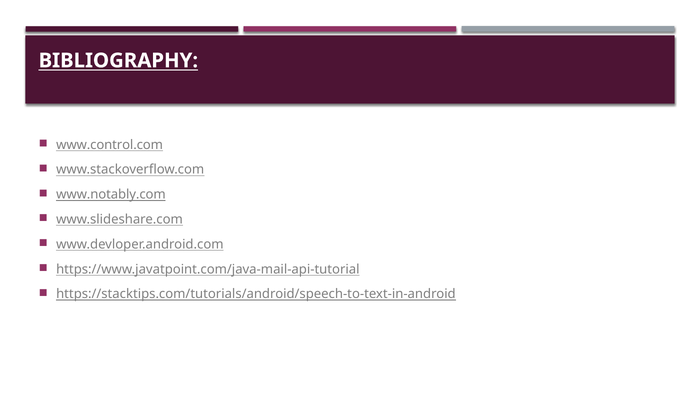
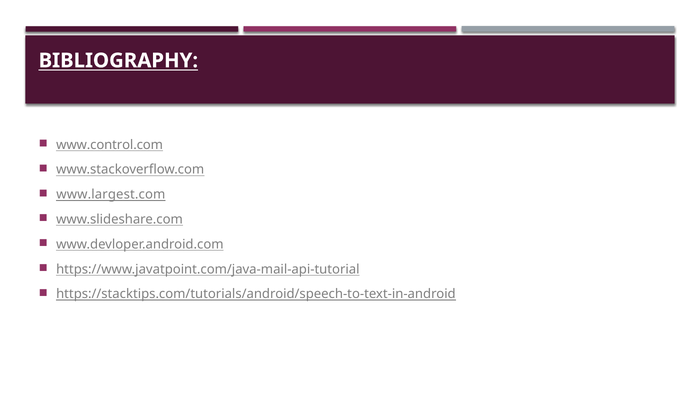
www.notably.com: www.notably.com -> www.largest.com
